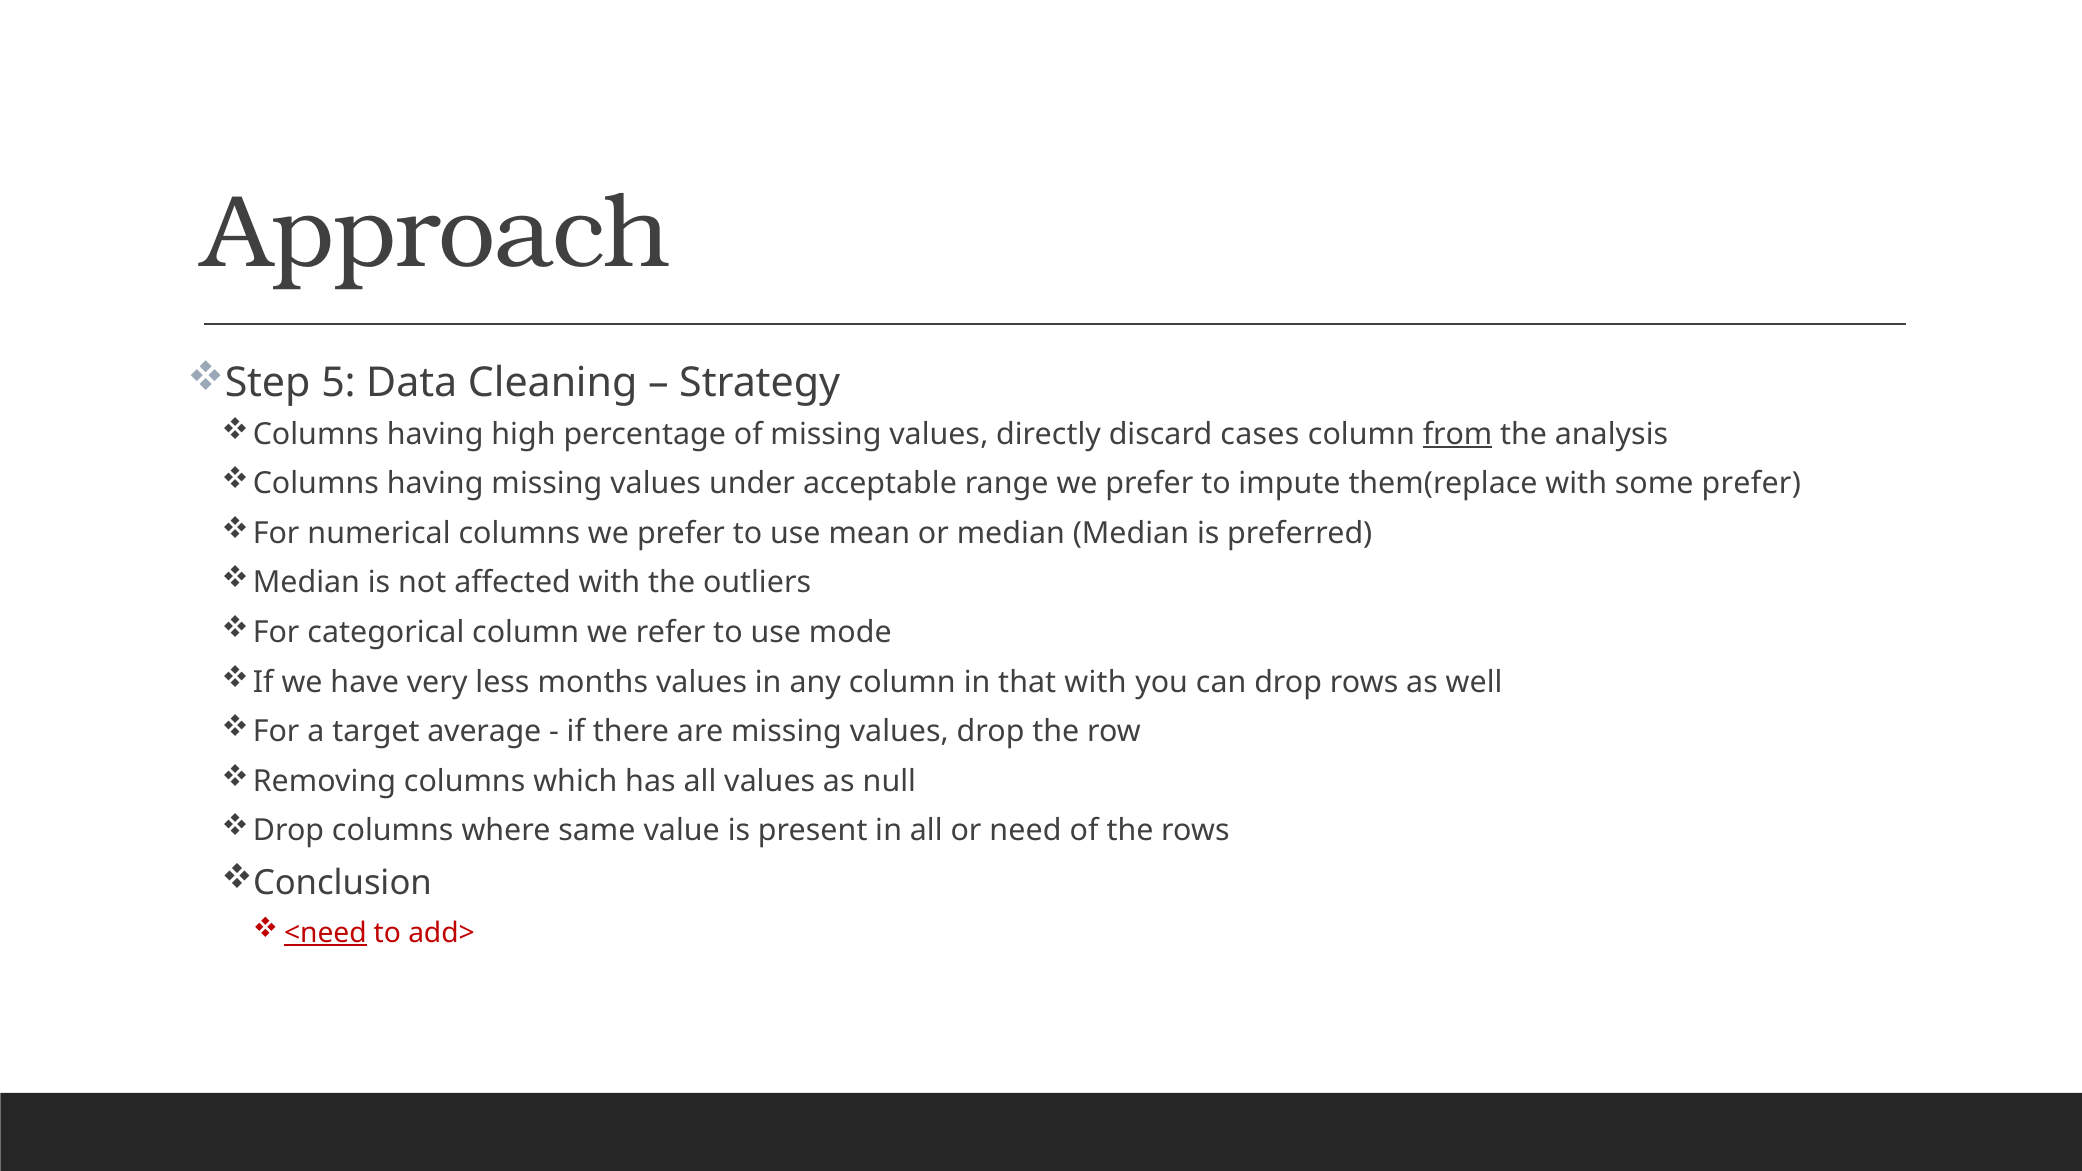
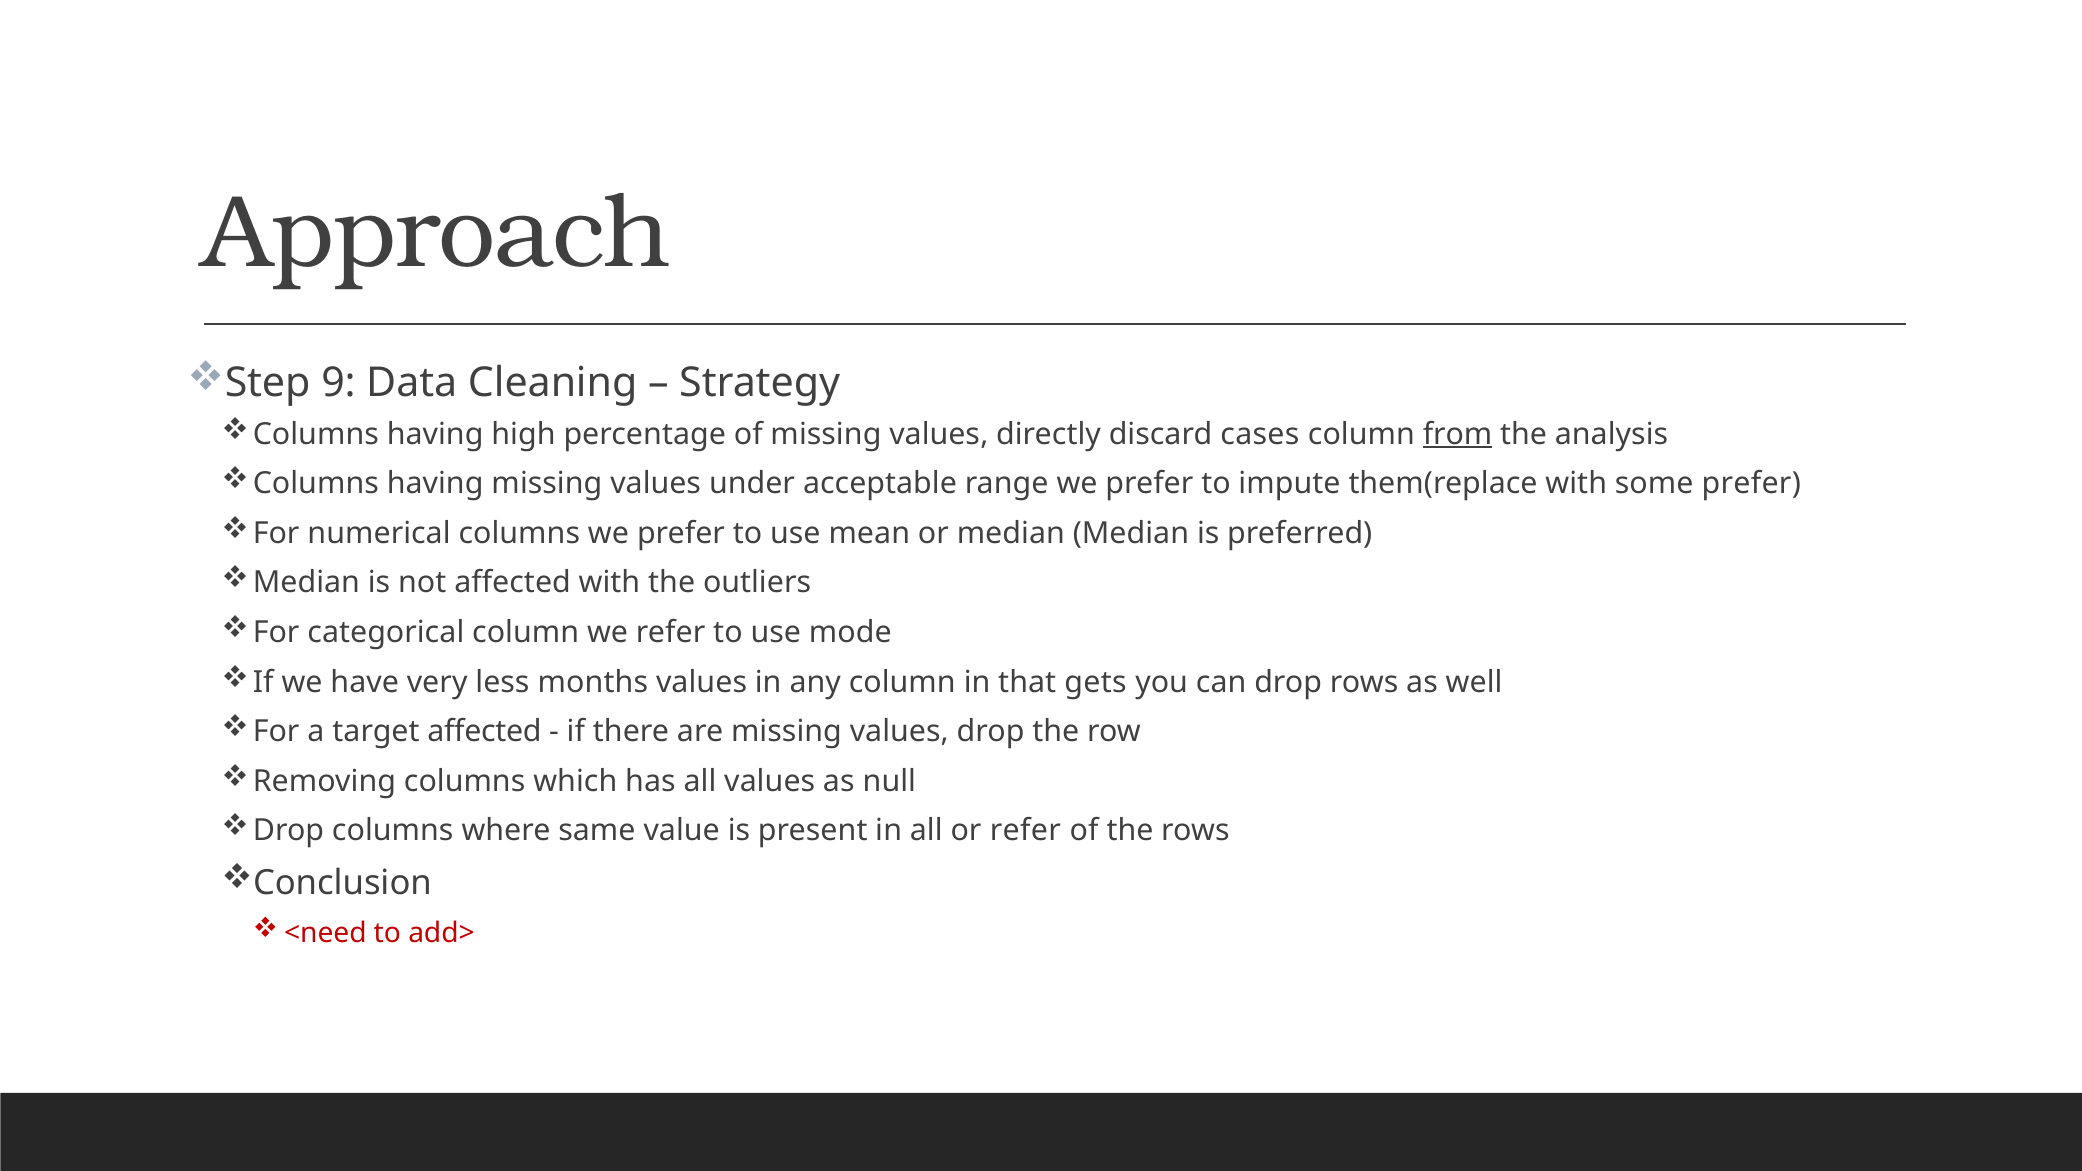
5: 5 -> 9
that with: with -> gets
target average: average -> affected
or need: need -> refer
<need underline: present -> none
